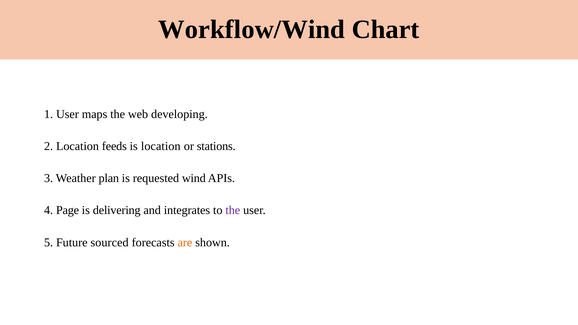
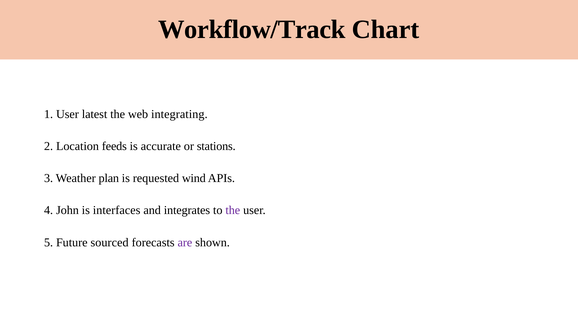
Workflow/Wind: Workflow/Wind -> Workflow/Track
maps: maps -> latest
developing: developing -> integrating
is location: location -> accurate
Page: Page -> John
delivering: delivering -> interfaces
are colour: orange -> purple
